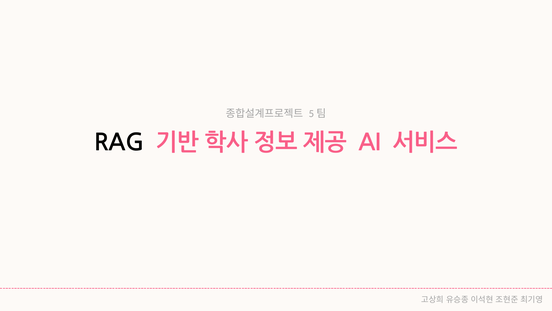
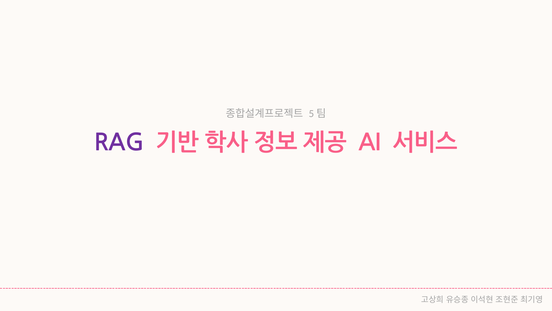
RAG colour: black -> purple
